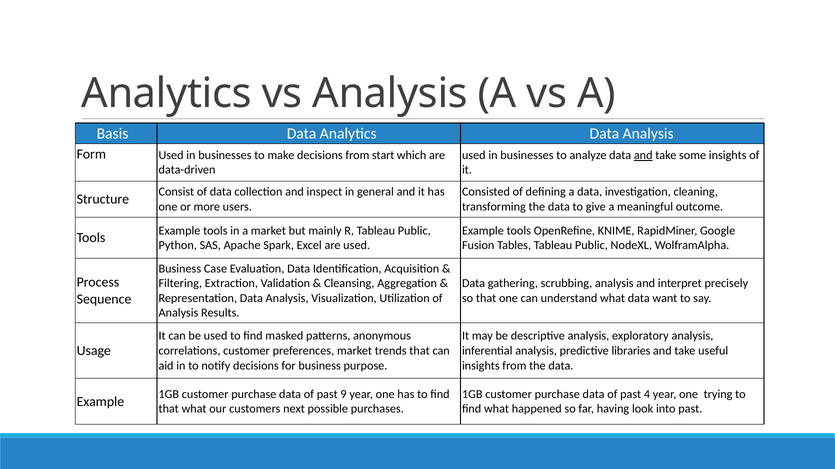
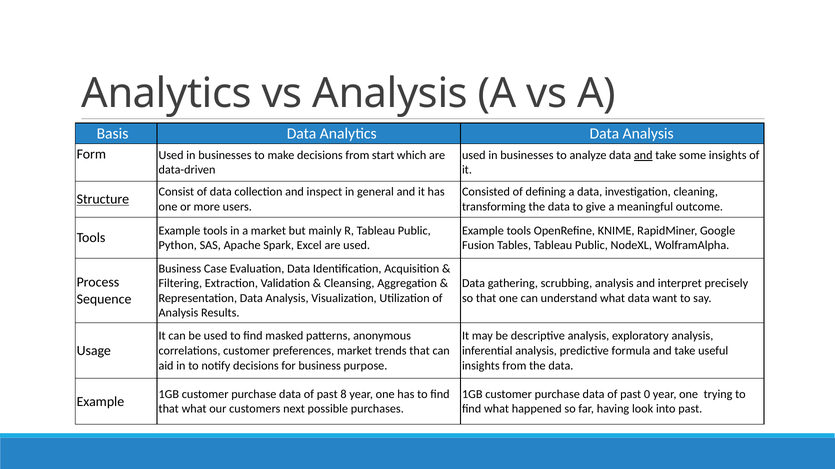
Structure underline: none -> present
libraries: libraries -> formula
9: 9 -> 8
4: 4 -> 0
